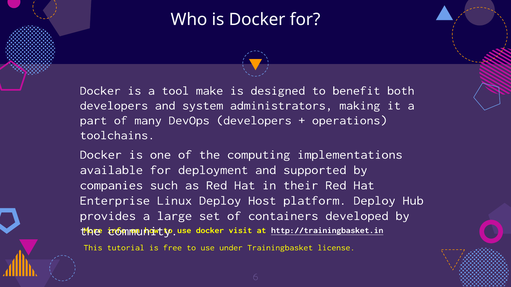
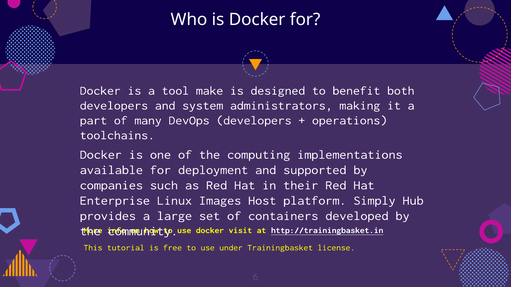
Linux Deploy: Deploy -> Images
platform Deploy: Deploy -> Simply
